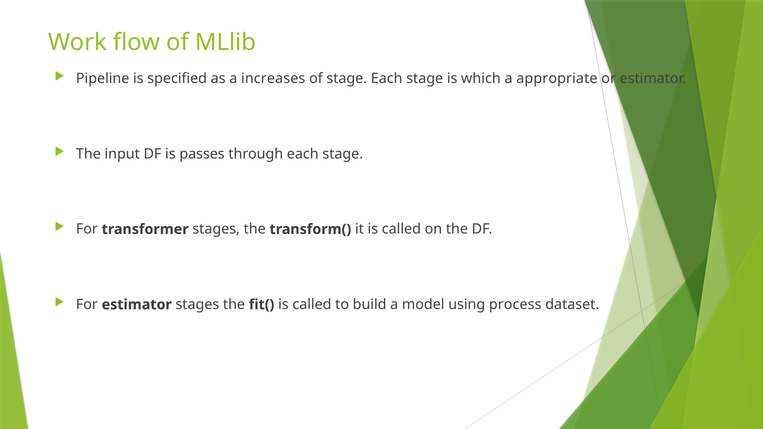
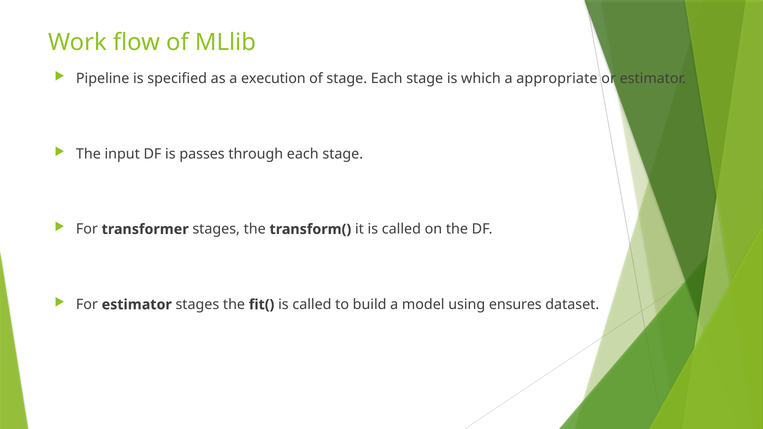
increases: increases -> execution
process: process -> ensures
